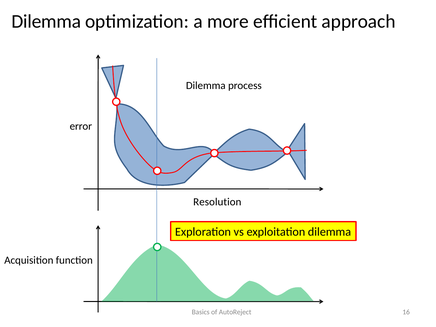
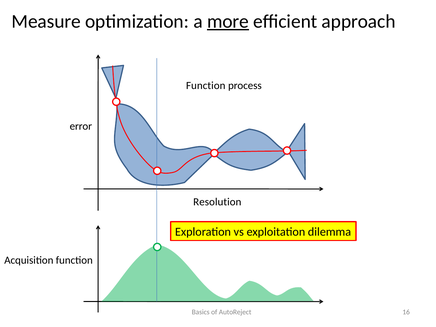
Dilemma at (46, 21): Dilemma -> Measure
more underline: none -> present
Dilemma at (206, 86): Dilemma -> Function
